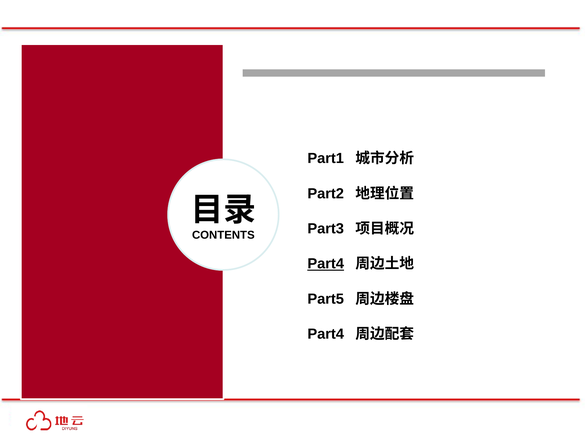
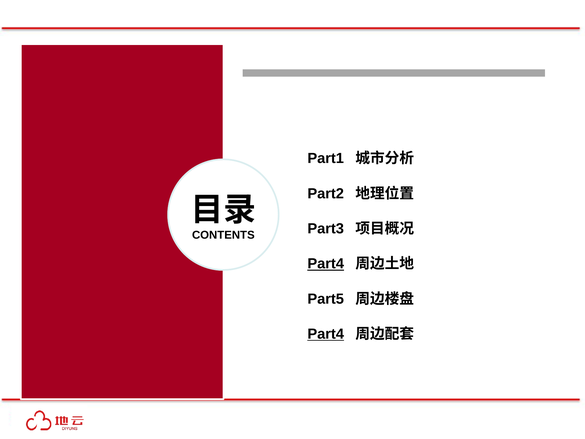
Part4 at (326, 334) underline: none -> present
